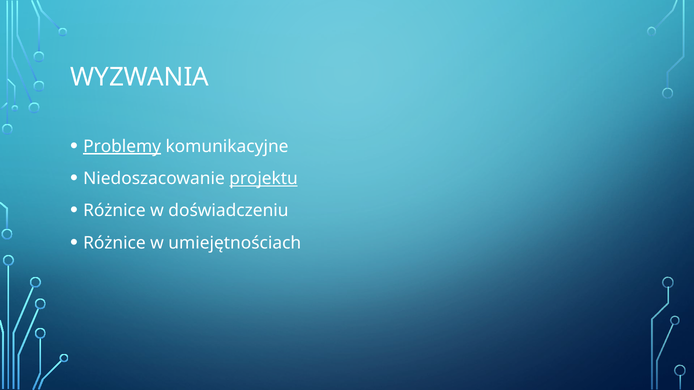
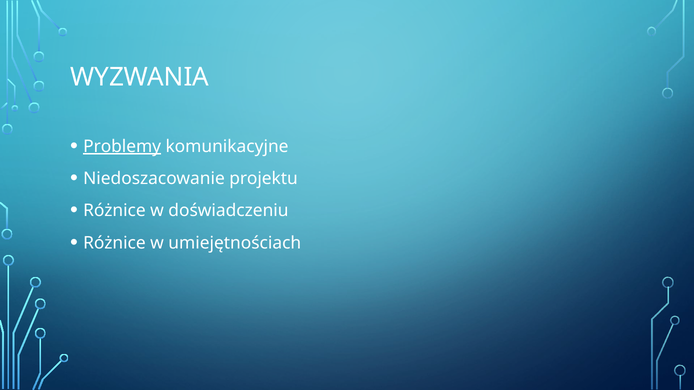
projektu underline: present -> none
